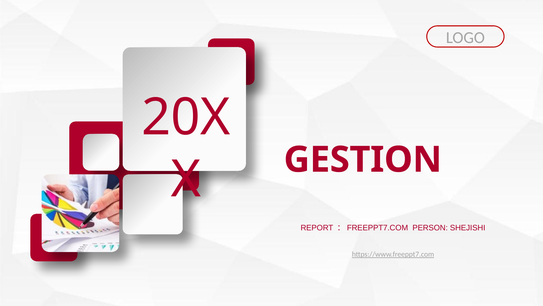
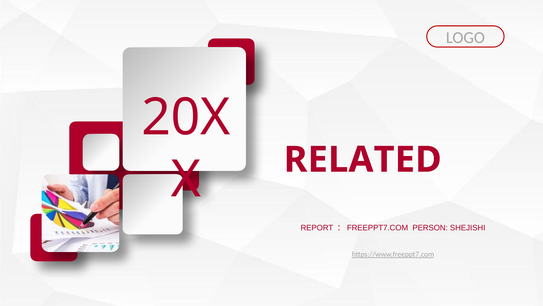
GESTION: GESTION -> RELATED
